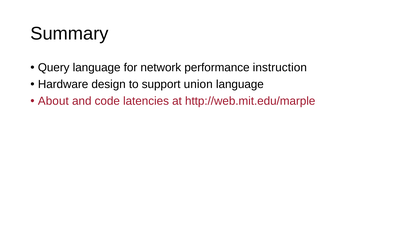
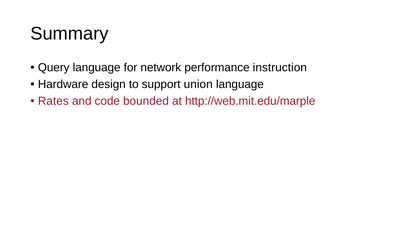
About: About -> Rates
latencies: latencies -> bounded
